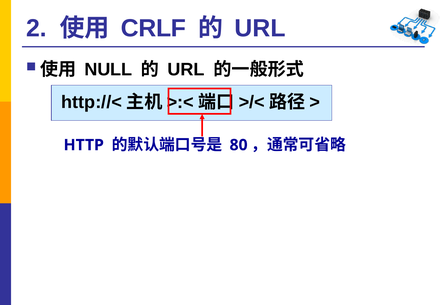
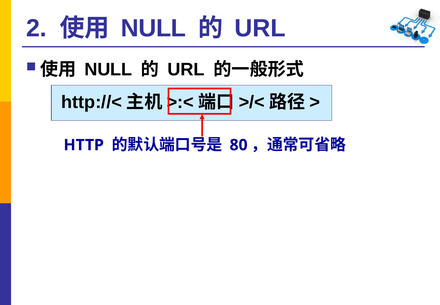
CRLF at (153, 28): CRLF -> NULL
